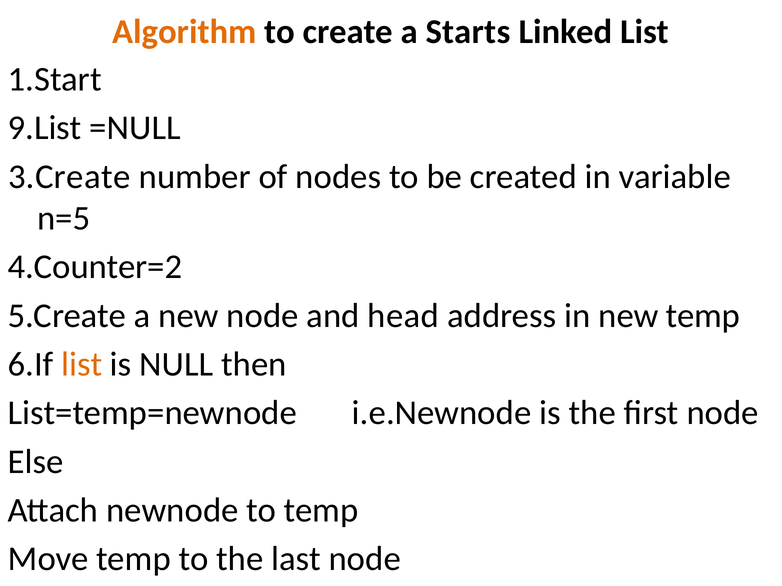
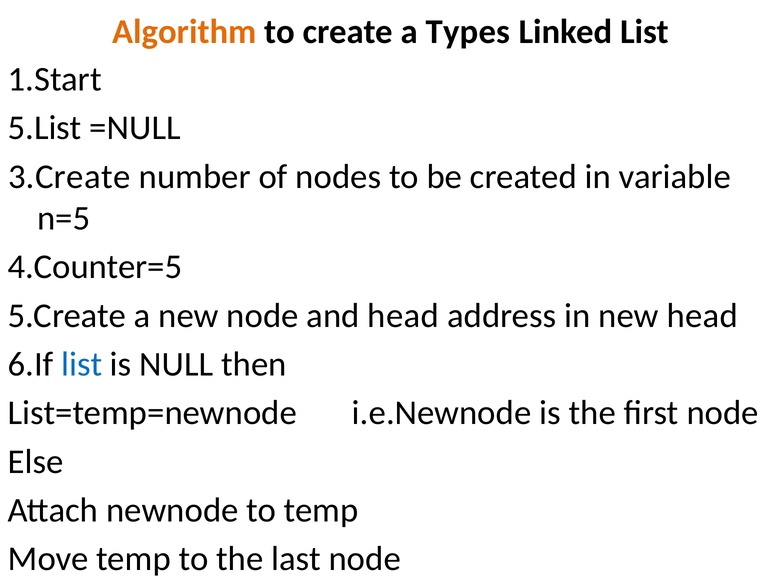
Starts: Starts -> Types
9.List: 9.List -> 5.List
4.Counter=2: 4.Counter=2 -> 4.Counter=5
new temp: temp -> head
list at (82, 365) colour: orange -> blue
